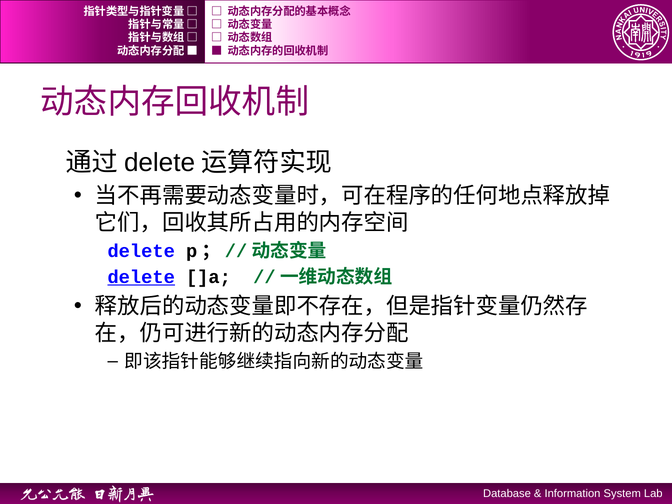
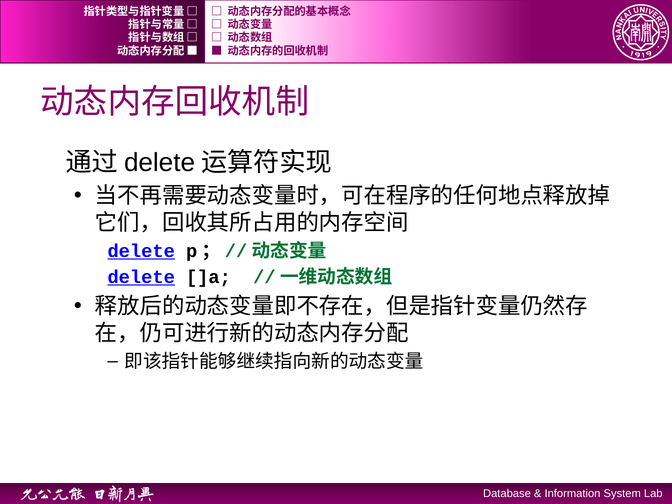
delete at (141, 251) underline: none -> present
